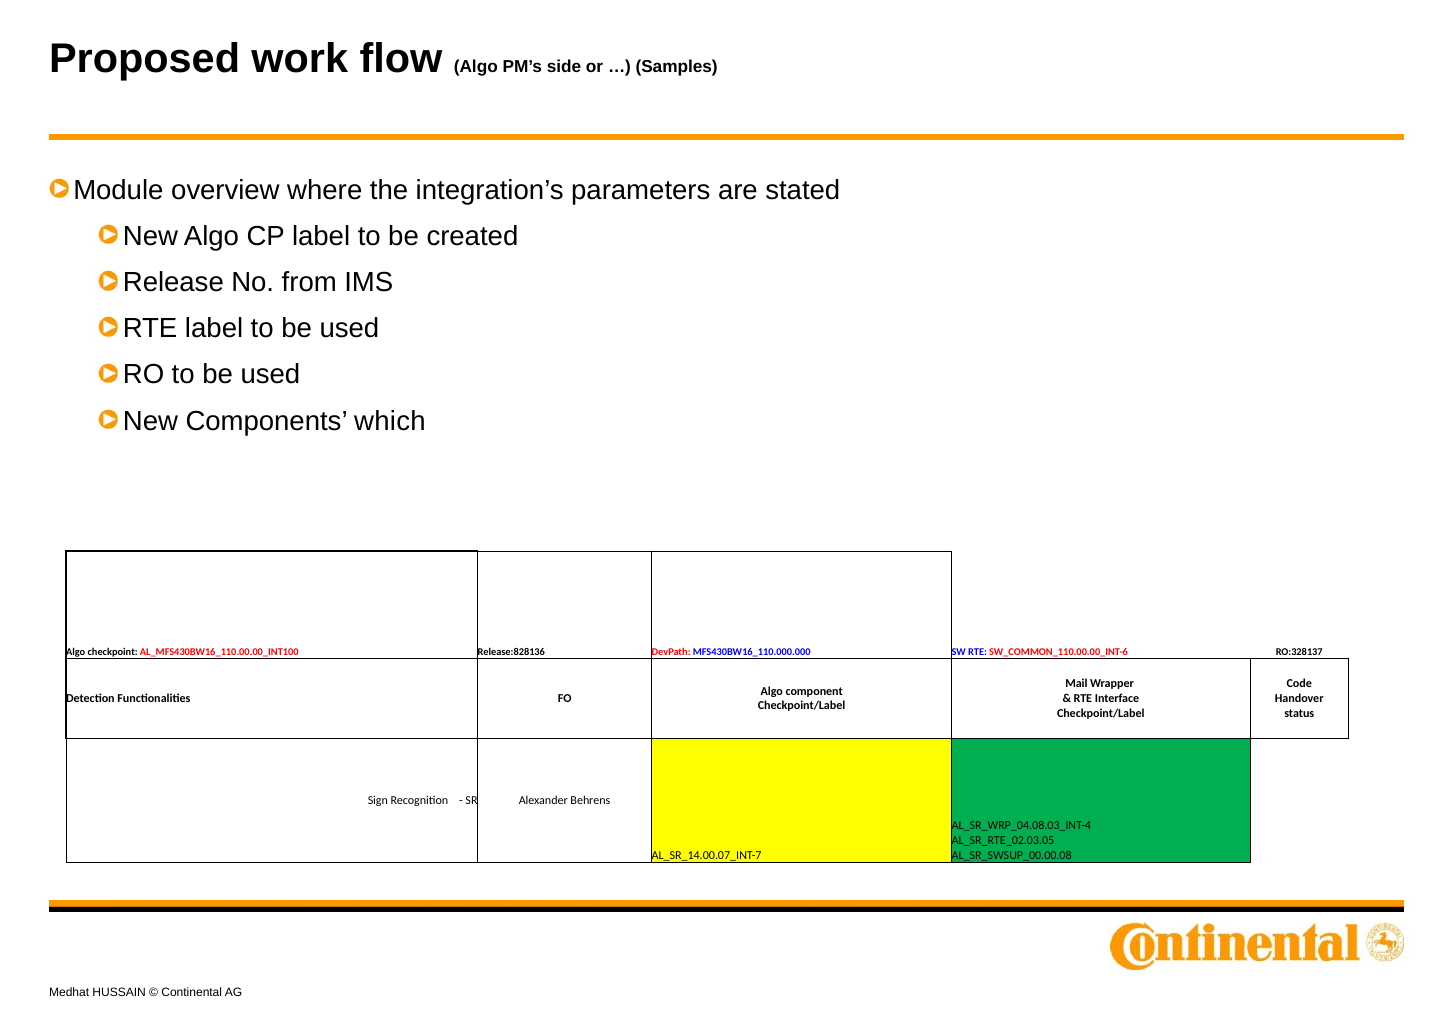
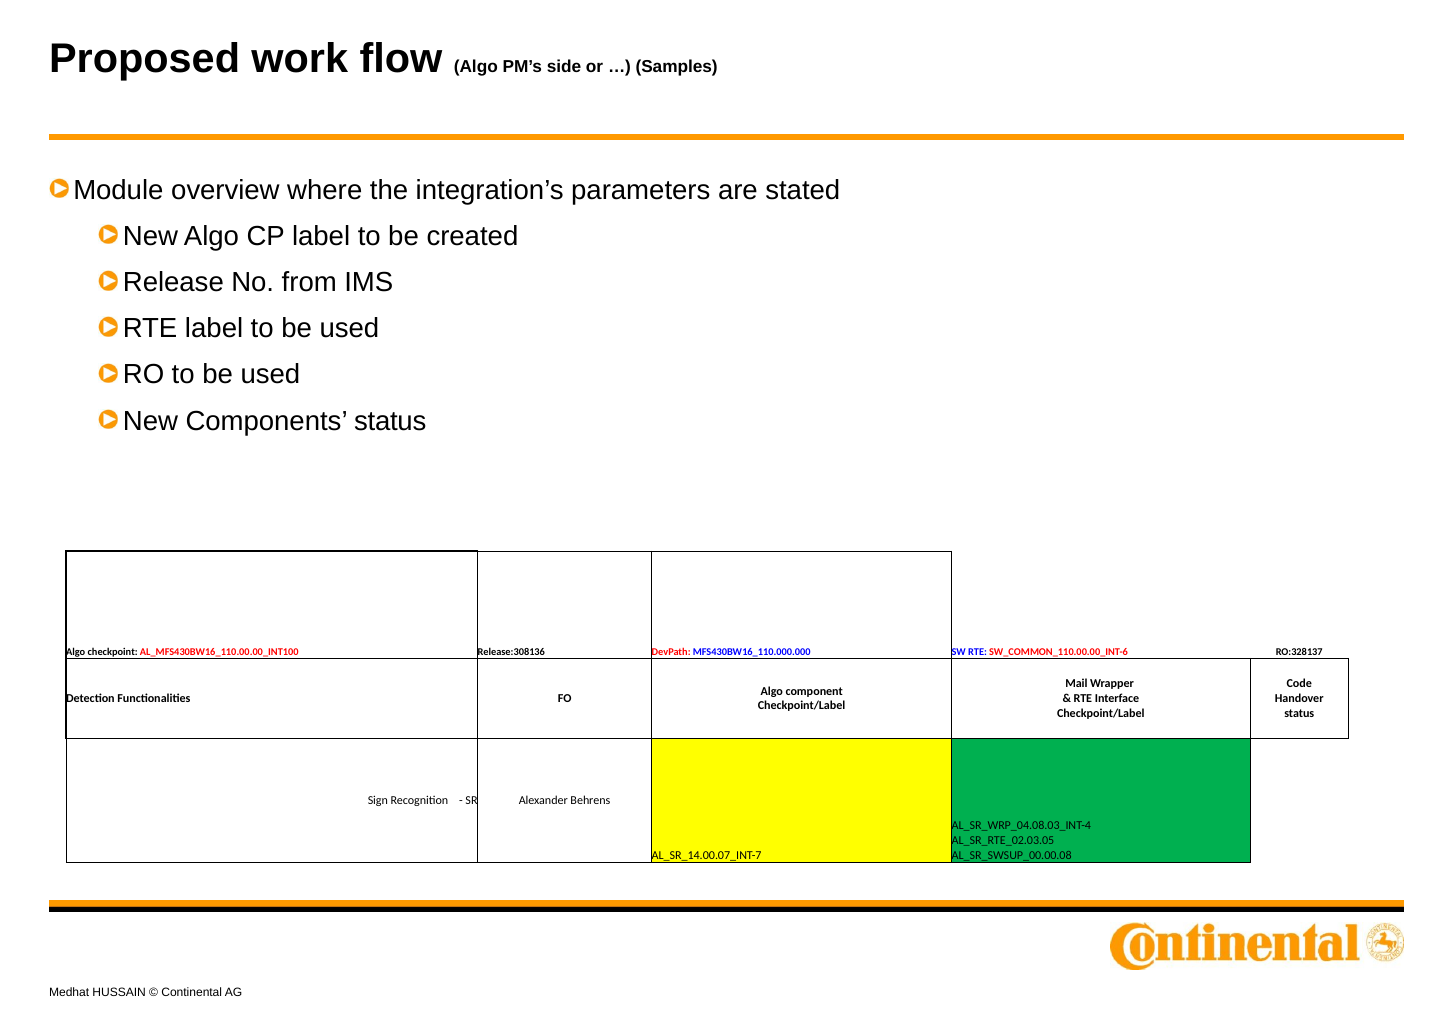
Components which: which -> status
Release:828136: Release:828136 -> Release:308136
